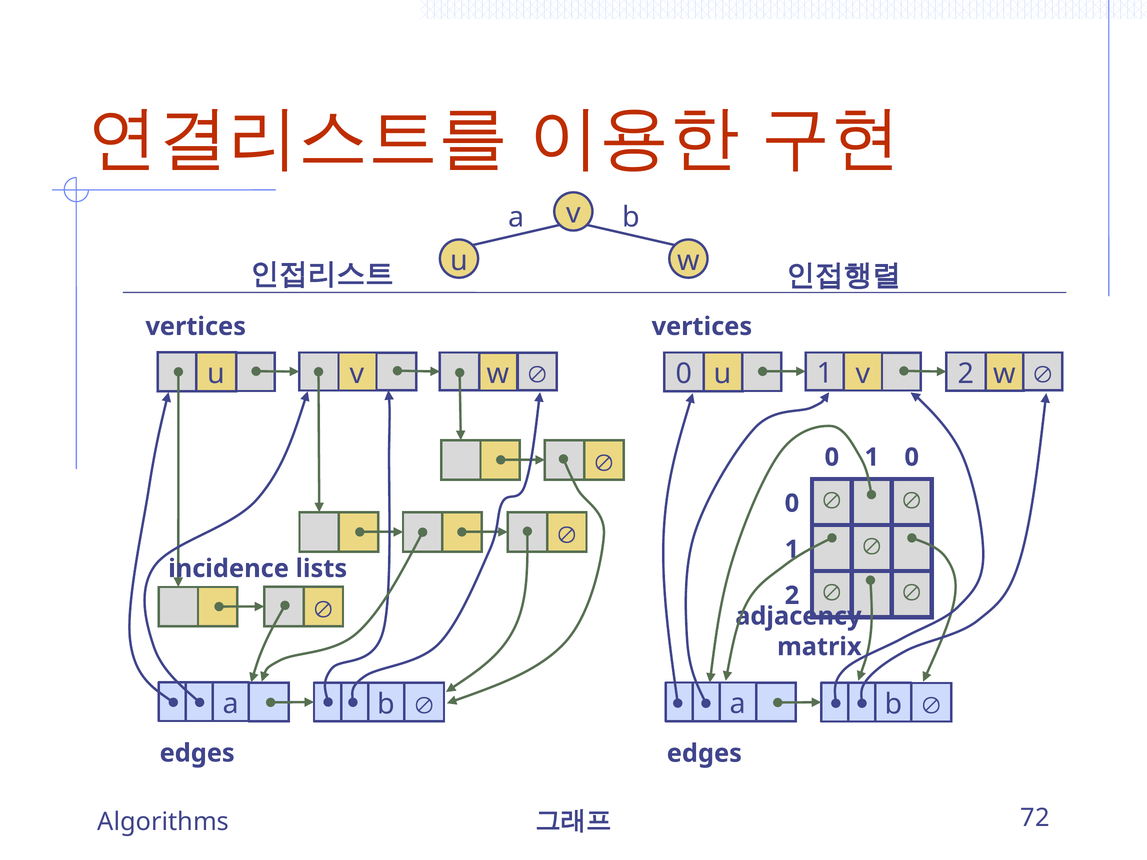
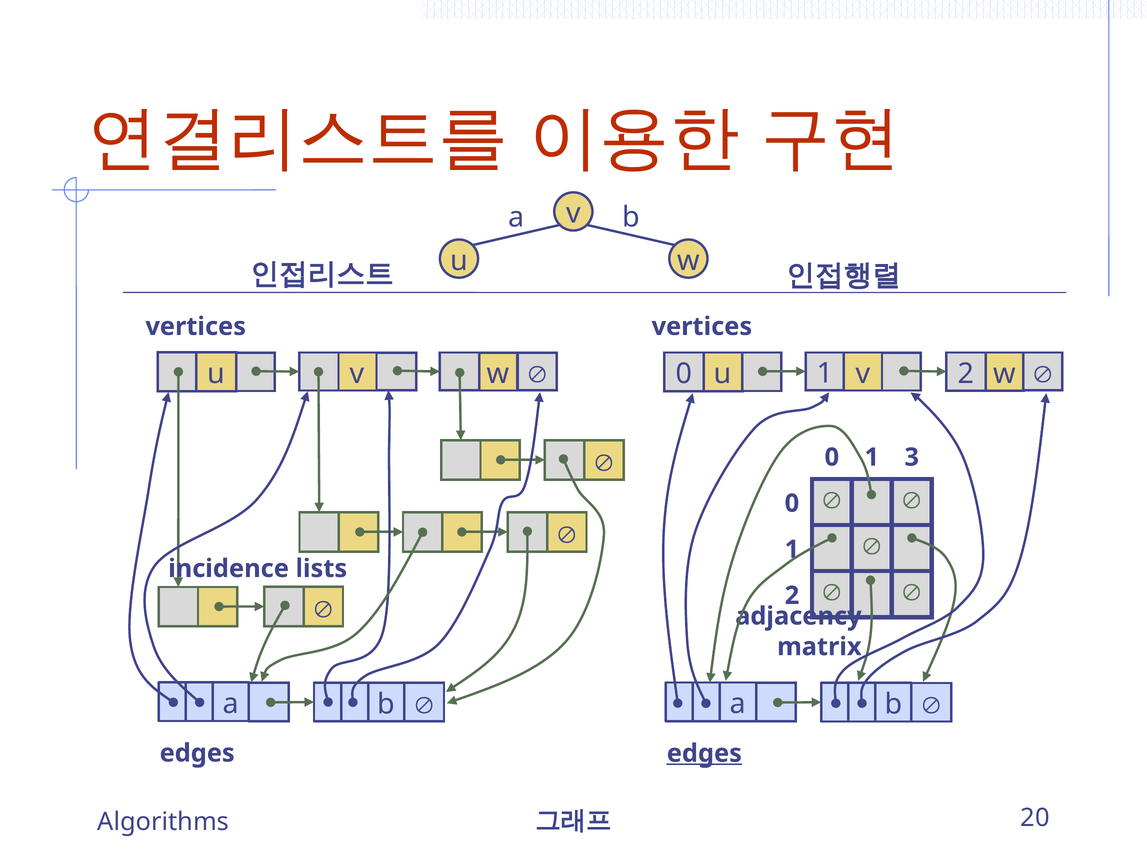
1 0: 0 -> 3
edges at (704, 754) underline: none -> present
72: 72 -> 20
